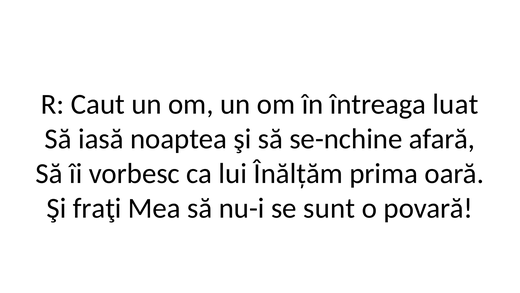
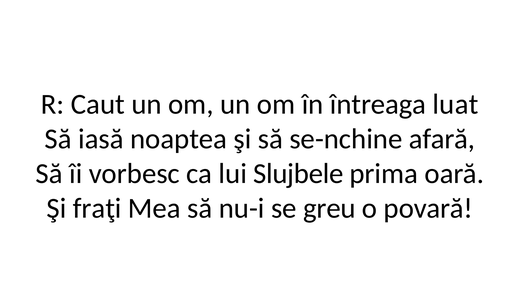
Înălțăm: Înălțăm -> Slujbele
sunt: sunt -> greu
